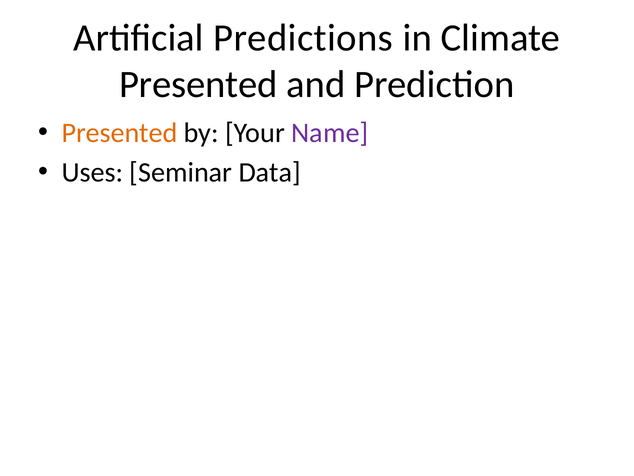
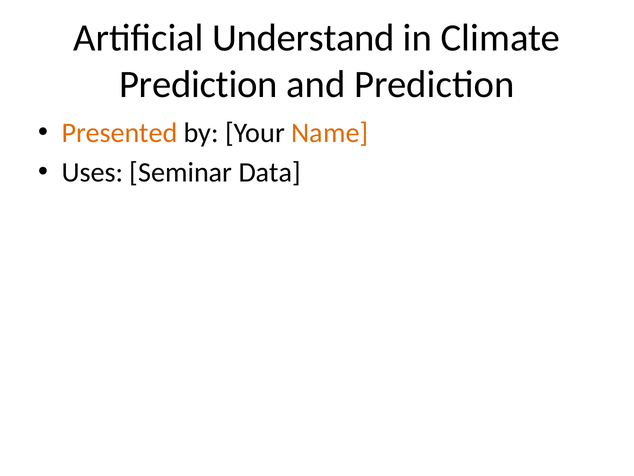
Predictions: Predictions -> Understand
Presented at (198, 85): Presented -> Prediction
Name colour: purple -> orange
